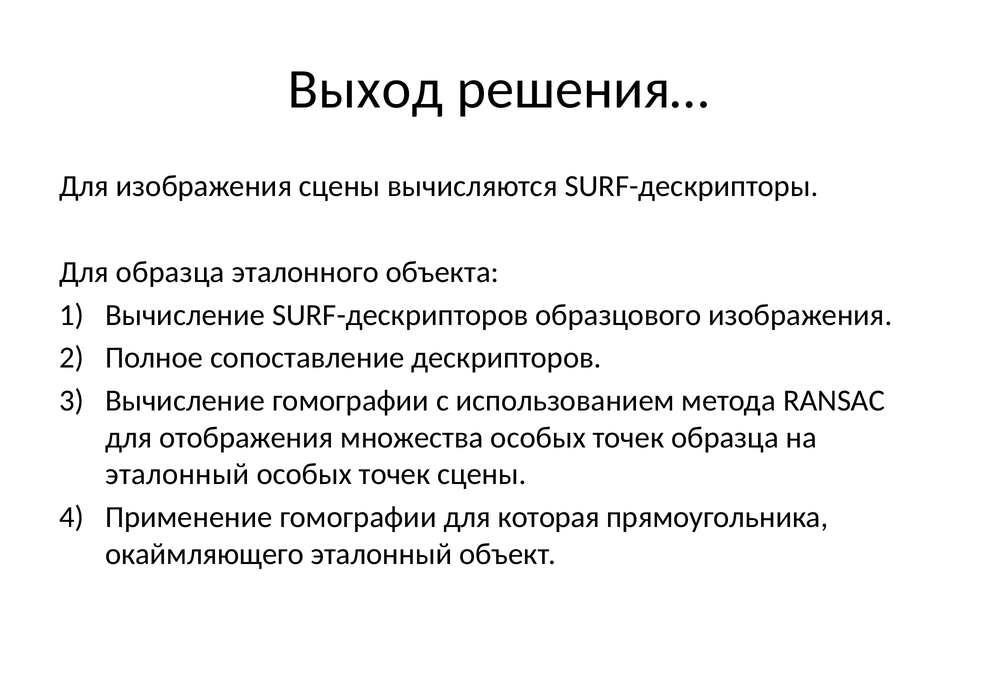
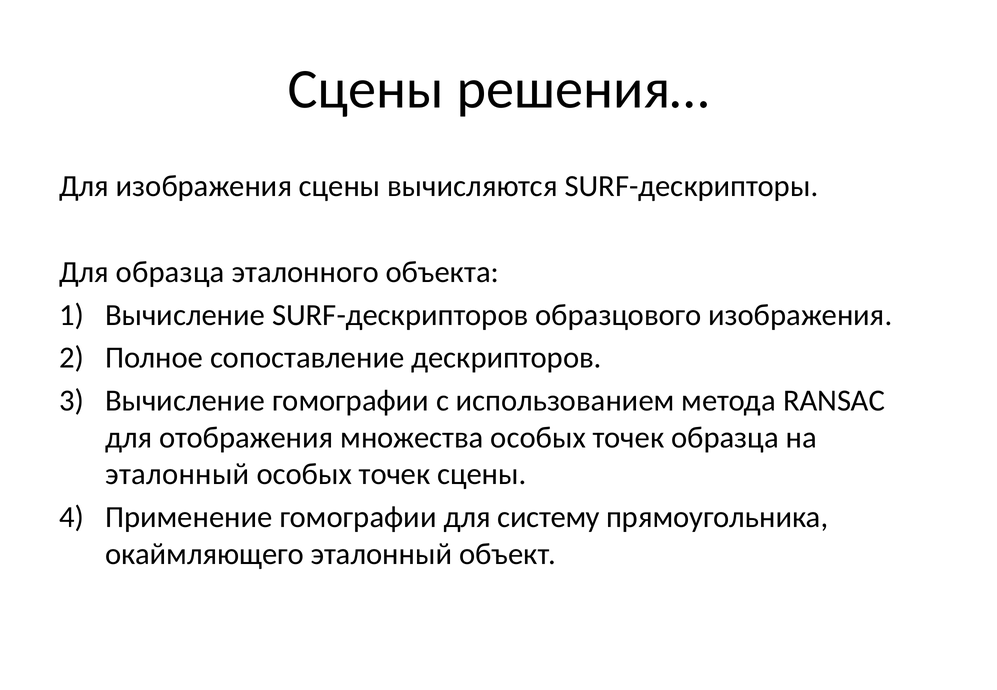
Выход at (365, 89): Выход -> Сцены
которая: которая -> систему
